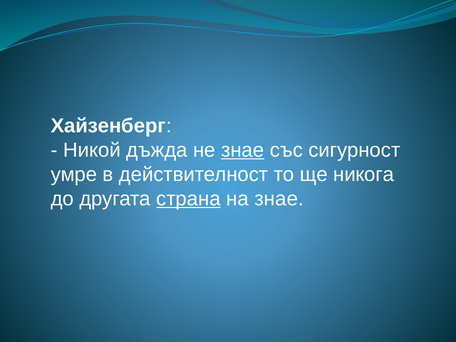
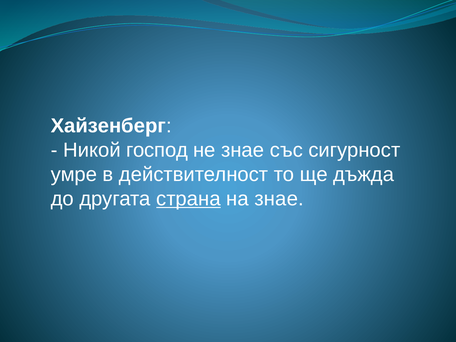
дъжда: дъжда -> господ
знае at (243, 150) underline: present -> none
никога: никога -> дъжда
